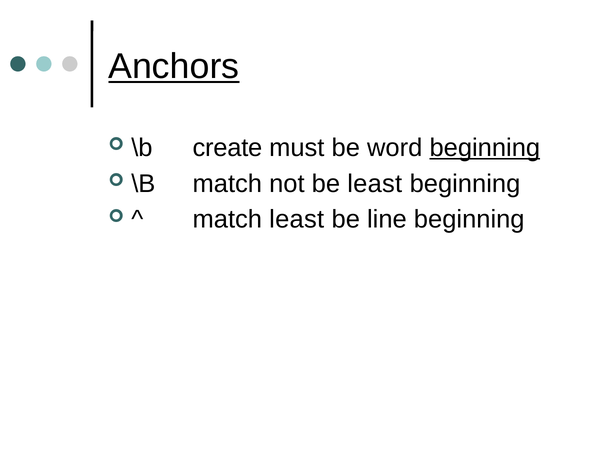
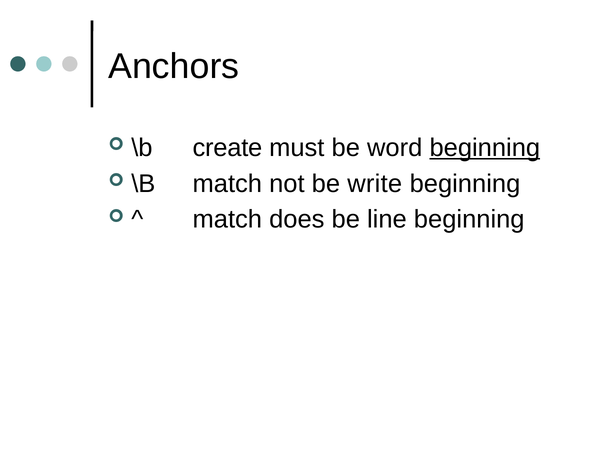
Anchors underline: present -> none
be least: least -> write
match least: least -> does
